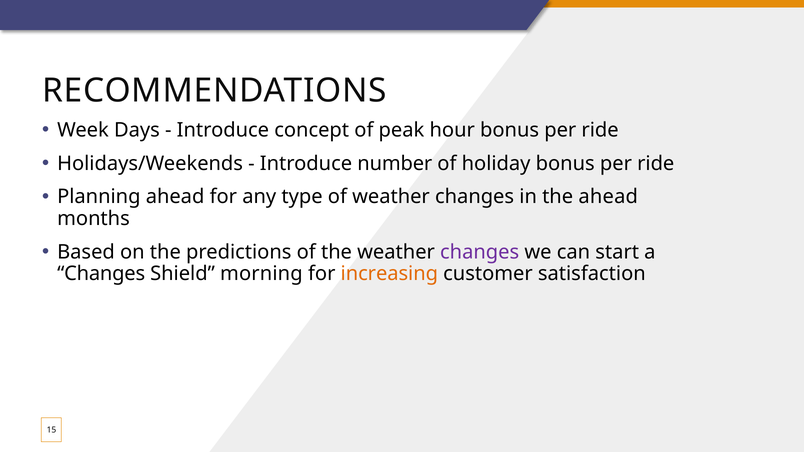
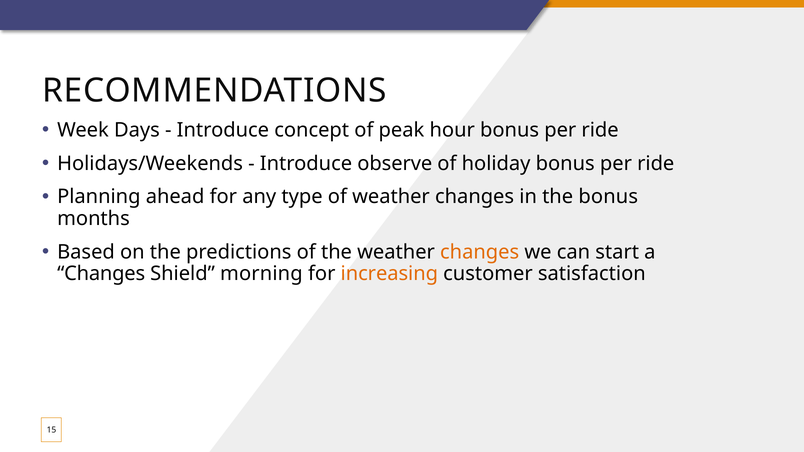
number: number -> observe
the ahead: ahead -> bonus
changes at (480, 252) colour: purple -> orange
